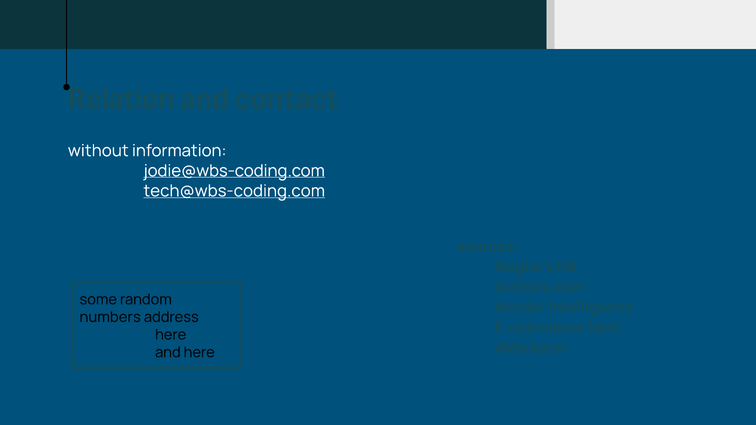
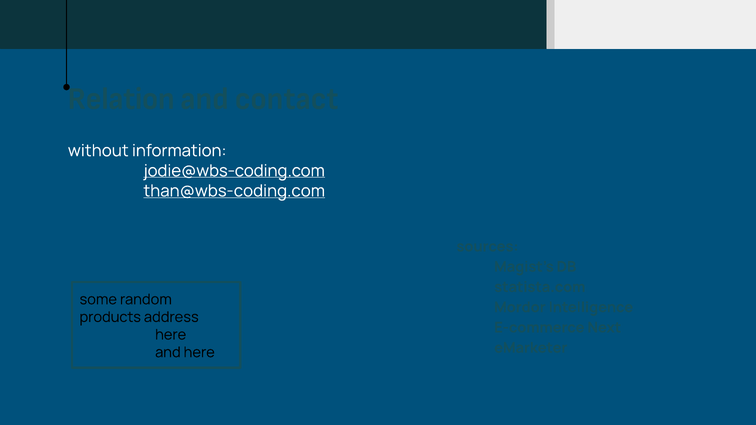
tech@wbs-coding.com: tech@wbs-coding.com -> than@wbs-coding.com
numbers: numbers -> products
